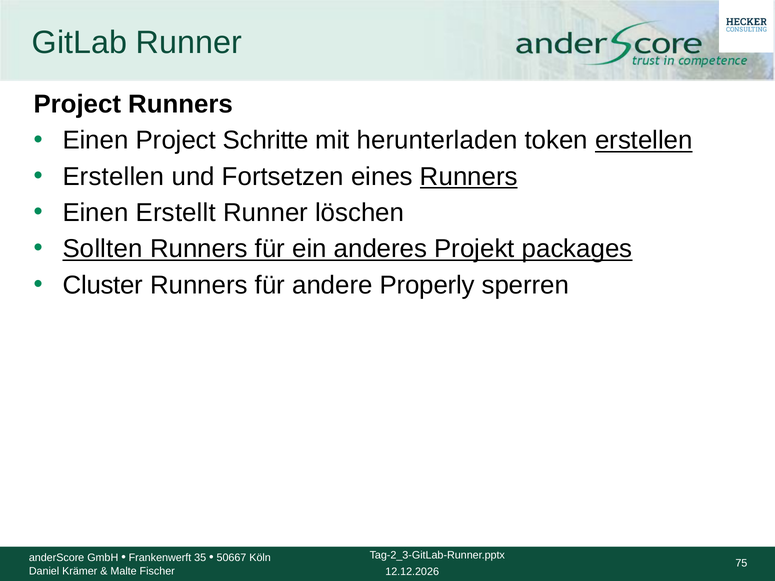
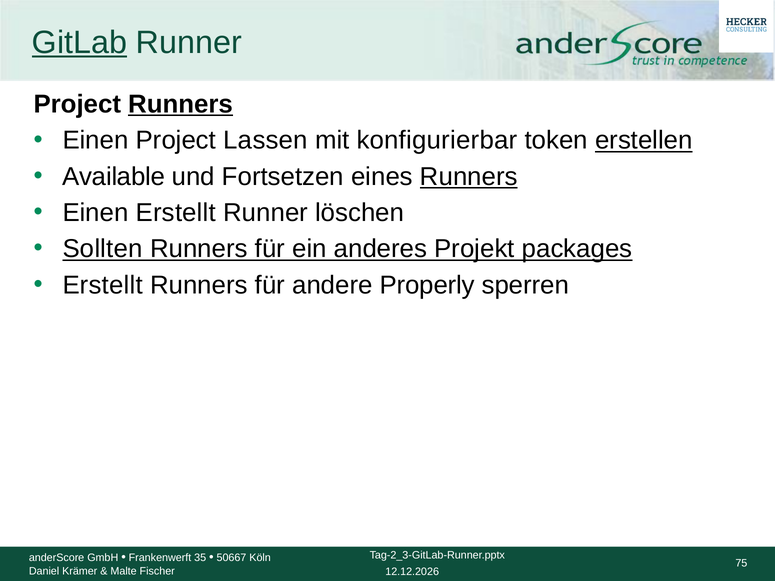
GitLab underline: none -> present
Runners at (180, 104) underline: none -> present
Schritte: Schritte -> Lassen
herunterladen: herunterladen -> konfigurierbar
Erstellen at (113, 177): Erstellen -> Available
Cluster at (103, 285): Cluster -> Erstellt
